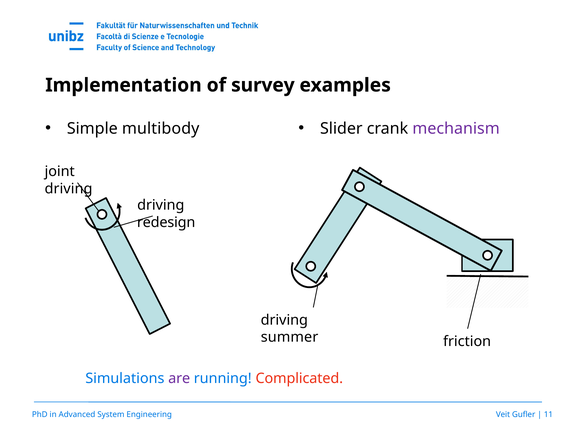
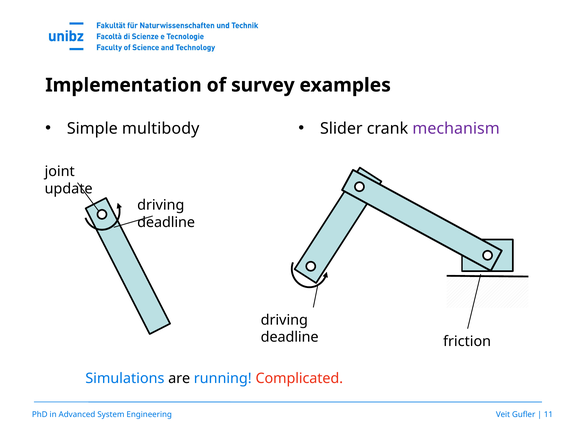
driving at (69, 189): driving -> update
redesign at (166, 222): redesign -> deadline
summer at (290, 337): summer -> deadline
are colour: purple -> black
